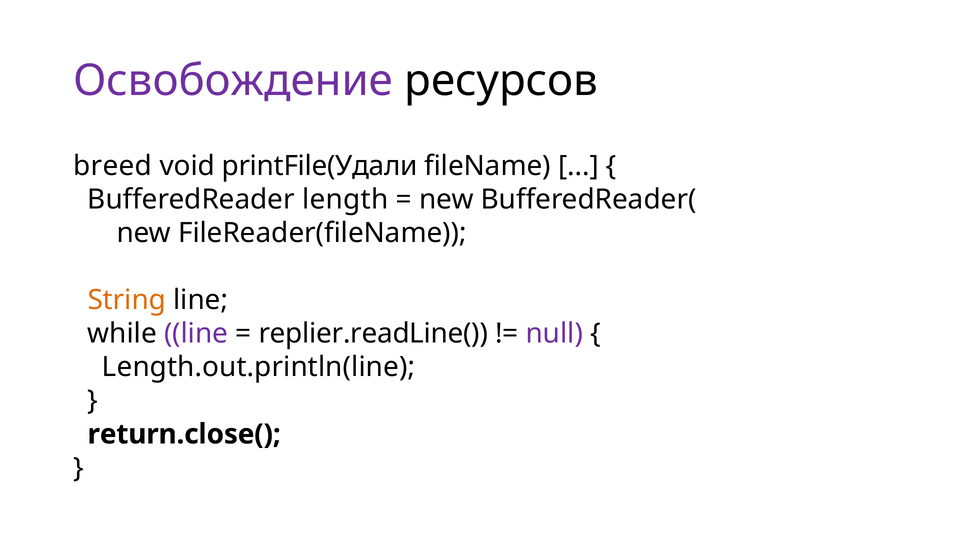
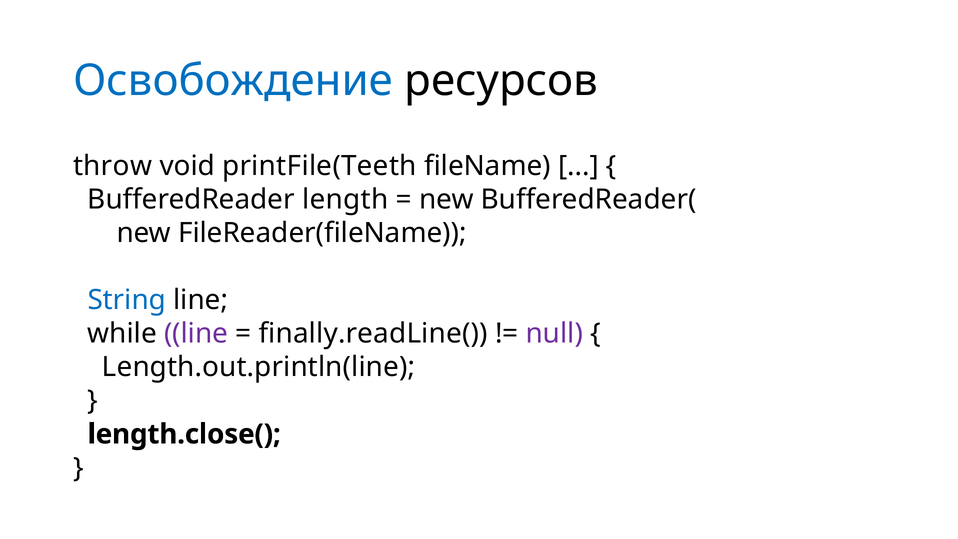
Освобождение colour: purple -> blue
breed: breed -> throw
printFile(Удали: printFile(Удали -> printFile(Teeth
String colour: orange -> blue
replier.readLine(: replier.readLine( -> finally.readLine(
return.close(: return.close( -> length.close(
